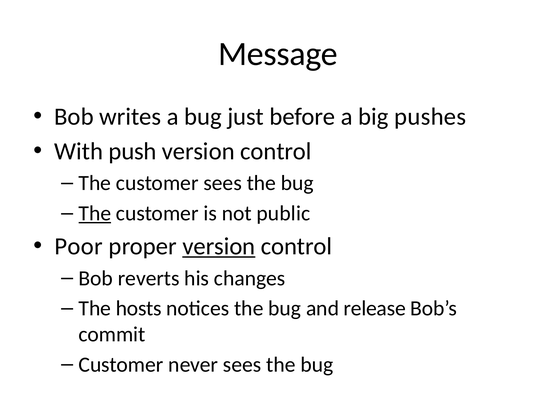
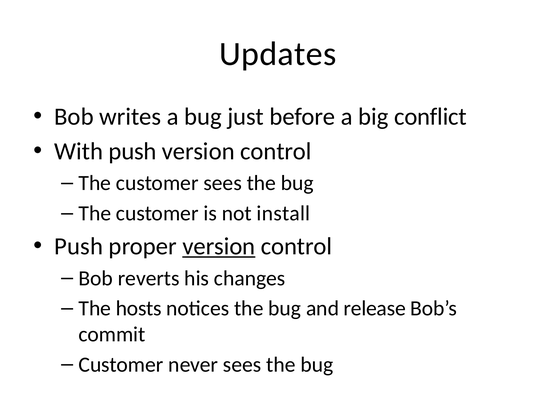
Message: Message -> Updates
pushes: pushes -> conflict
The at (95, 213) underline: present -> none
public: public -> install
Poor at (79, 246): Poor -> Push
